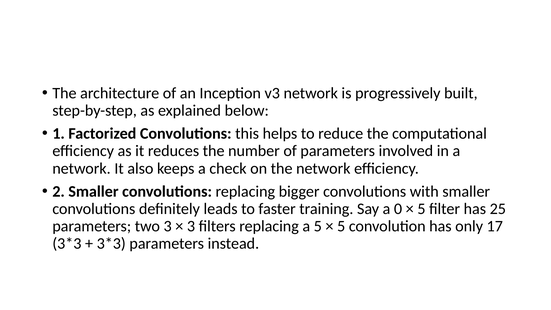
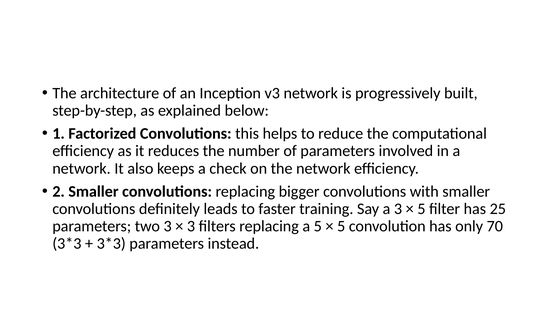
a 0: 0 -> 3
17: 17 -> 70
